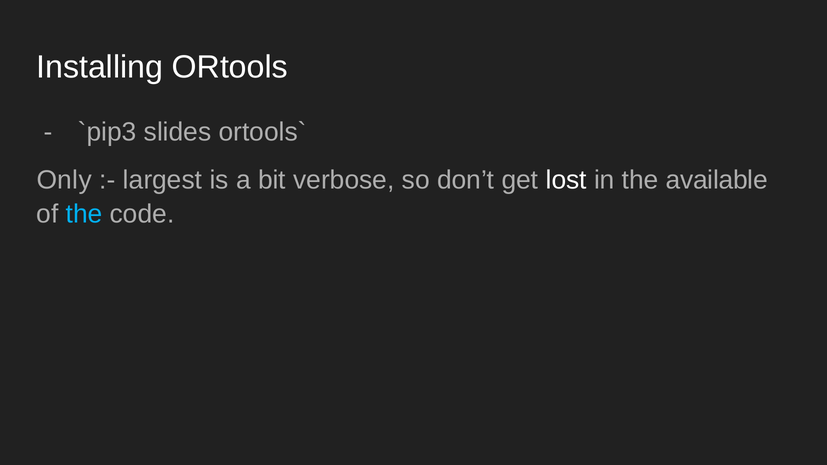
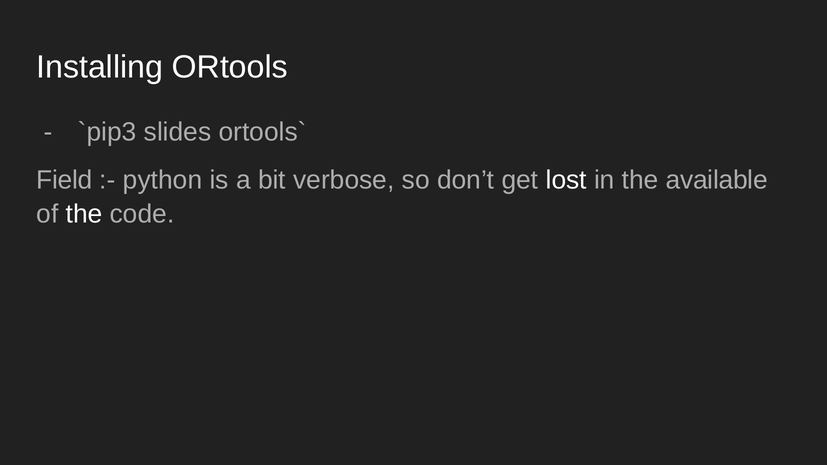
Only: Only -> Field
largest: largest -> python
the at (84, 214) colour: light blue -> white
